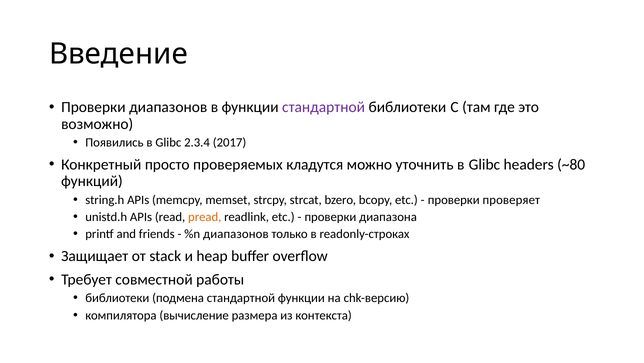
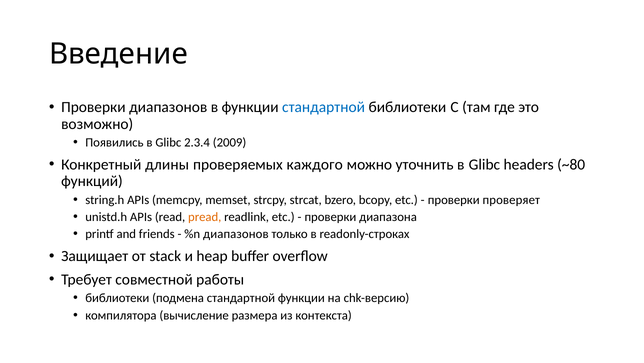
стандартной at (324, 107) colour: purple -> blue
2017: 2017 -> 2009
просто: просто -> длины
кладутся: кладутся -> каждого
